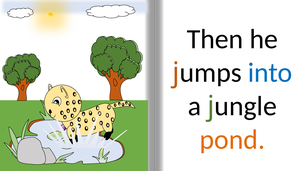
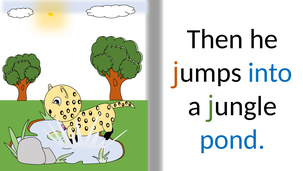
pond colour: orange -> blue
